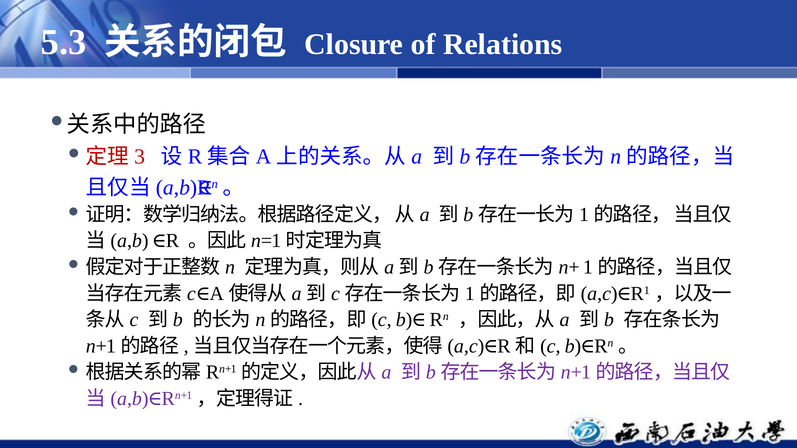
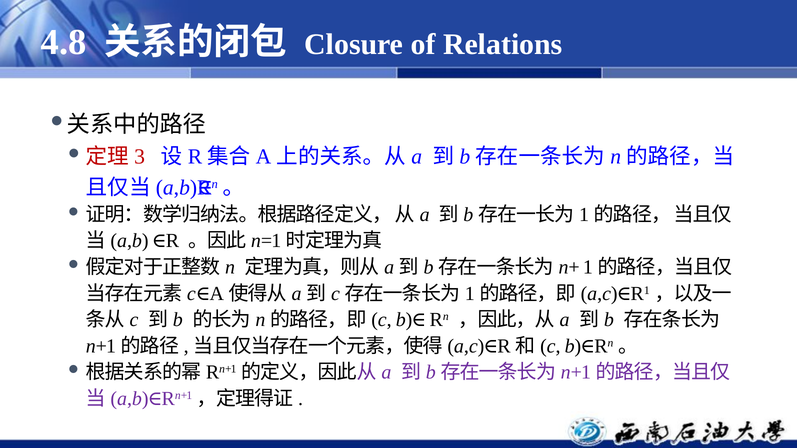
5.3: 5.3 -> 4.8
